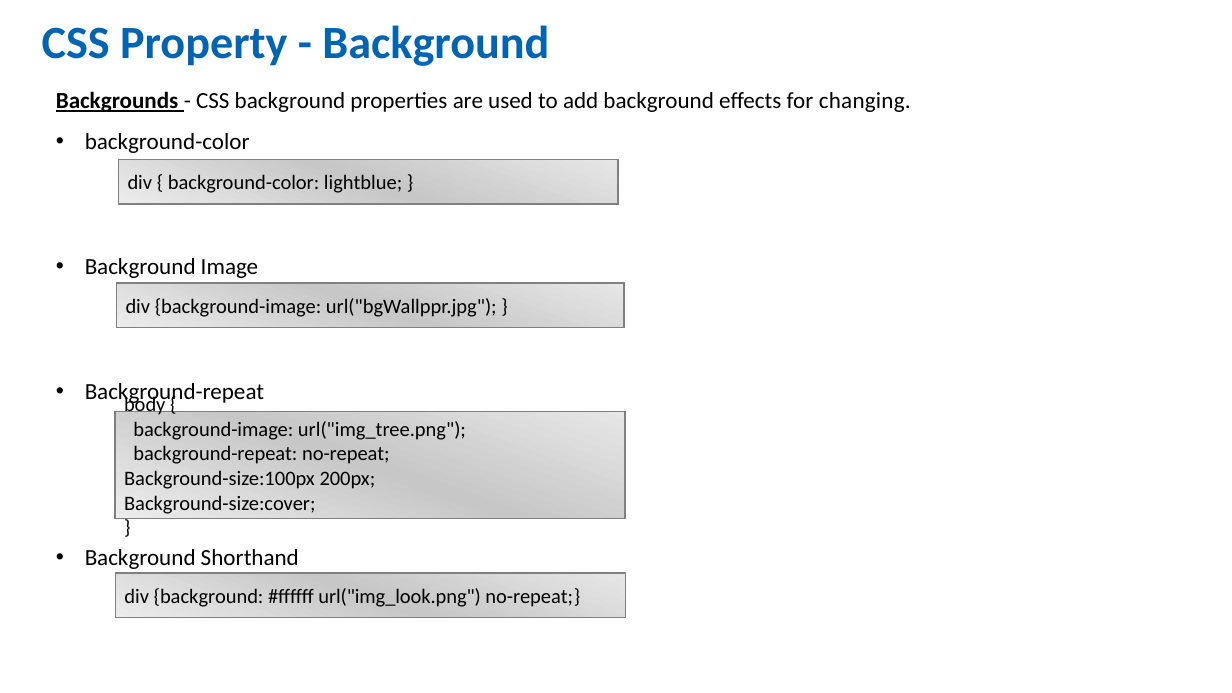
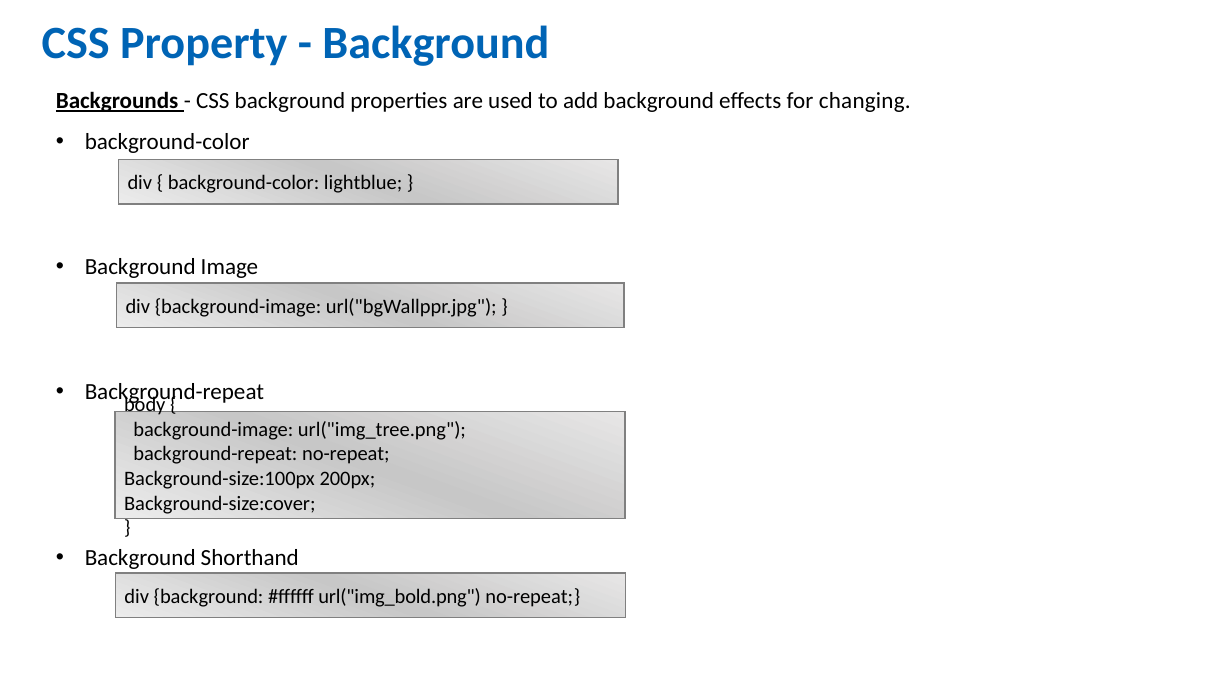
url("img_look.png: url("img_look.png -> url("img_bold.png
